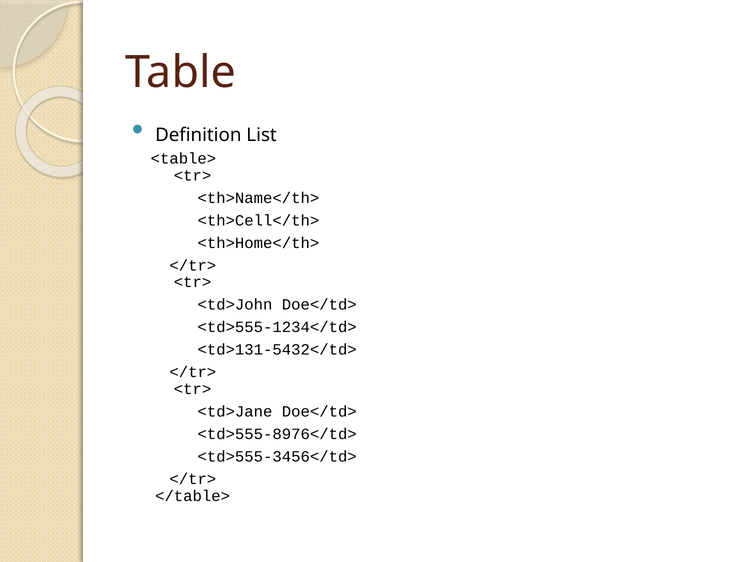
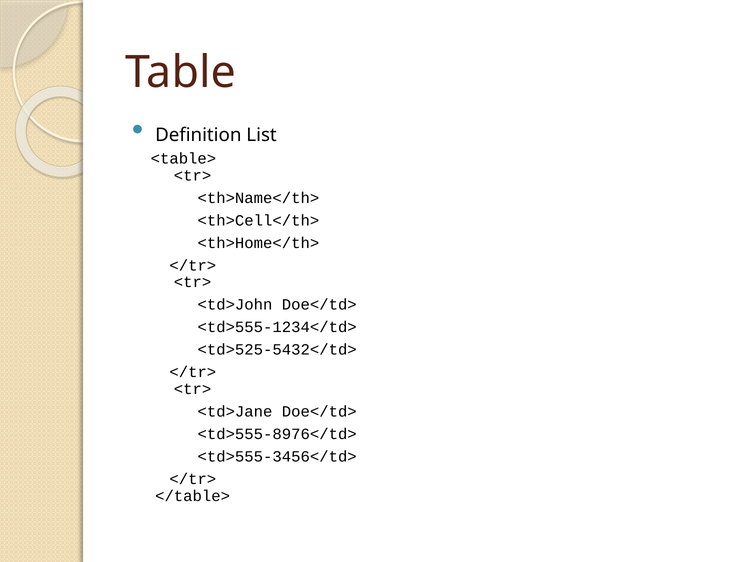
<td>131-5432</td>: <td>131-5432</td> -> <td>525-5432</td>
